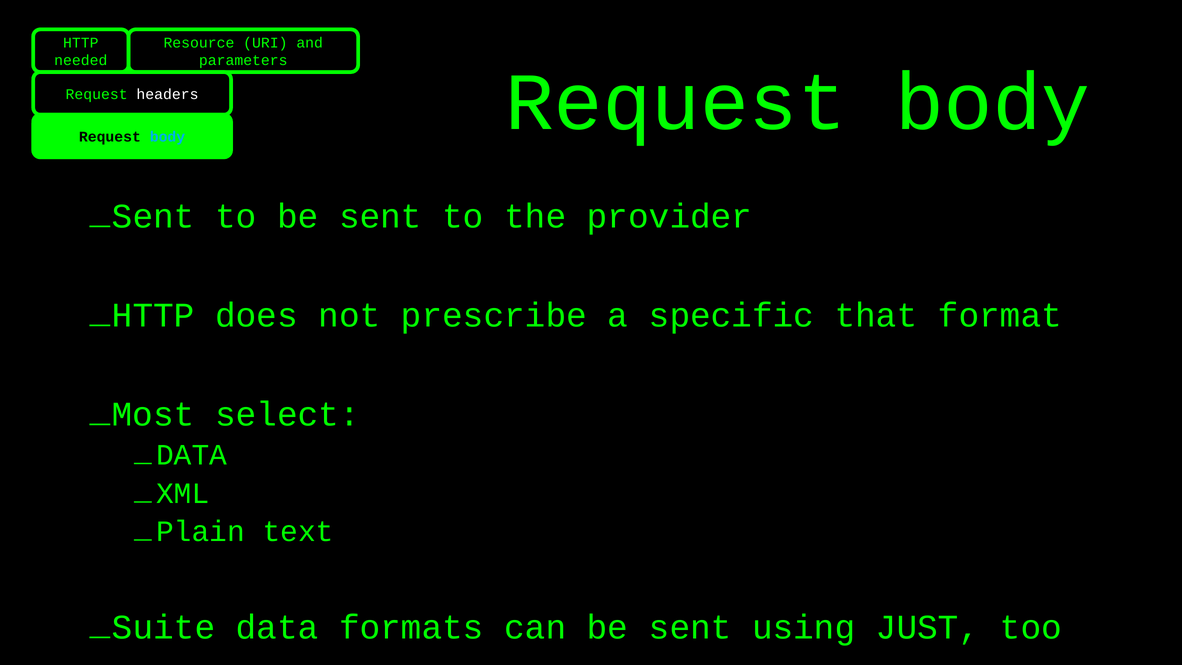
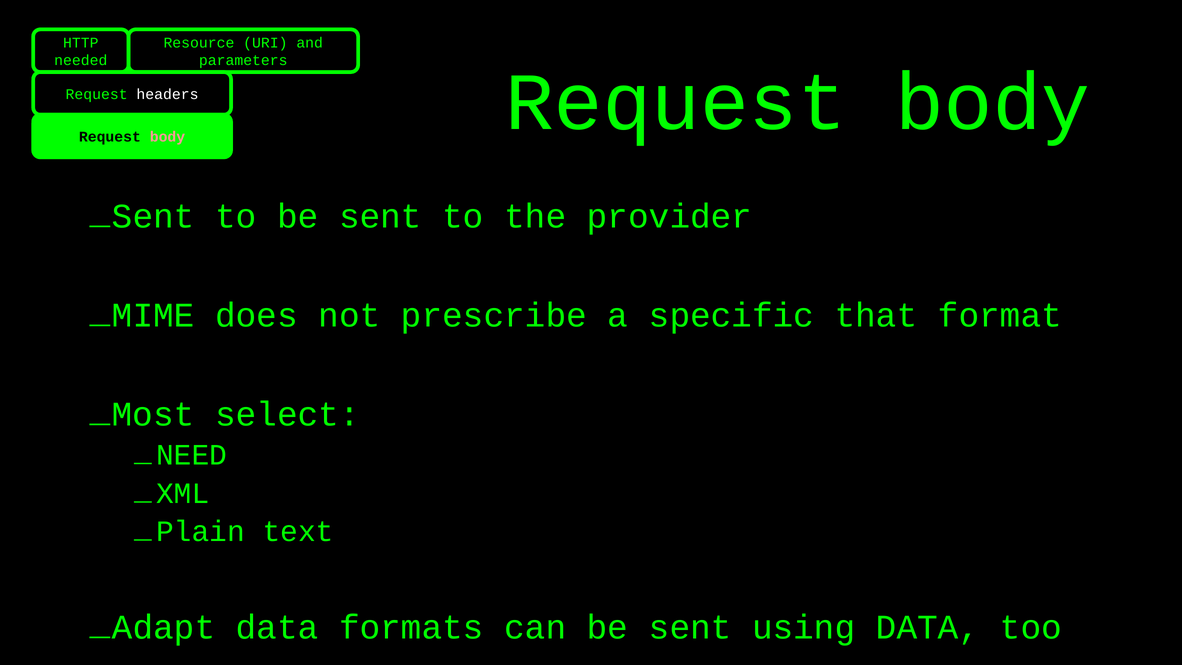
body at (167, 137) colour: light blue -> pink
HTTP at (153, 315): HTTP -> MIME
DATA at (192, 455): DATA -> NEED
Suite: Suite -> Adapt
using JUST: JUST -> DATA
